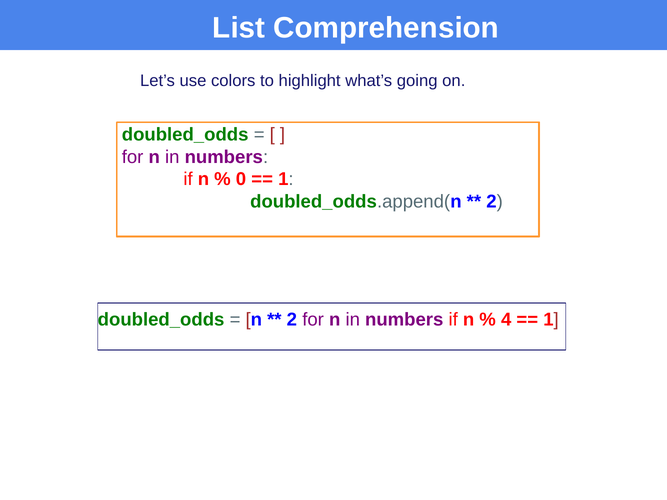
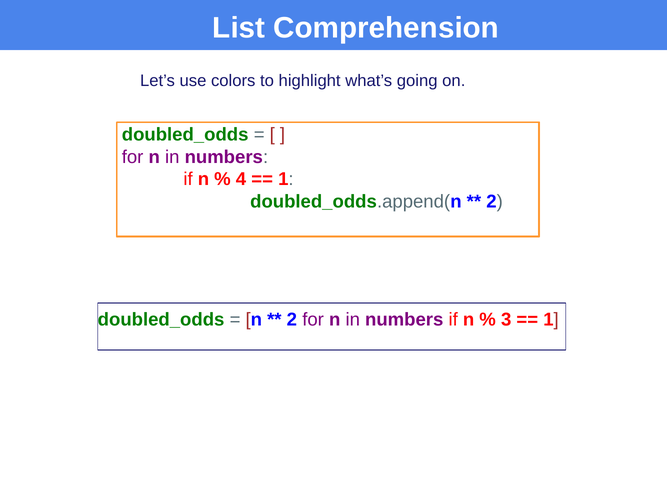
0: 0 -> 4
4: 4 -> 3
